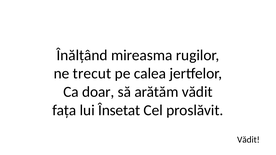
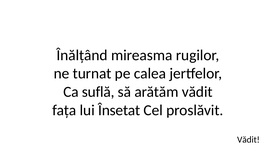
trecut: trecut -> turnat
doar: doar -> suflă
